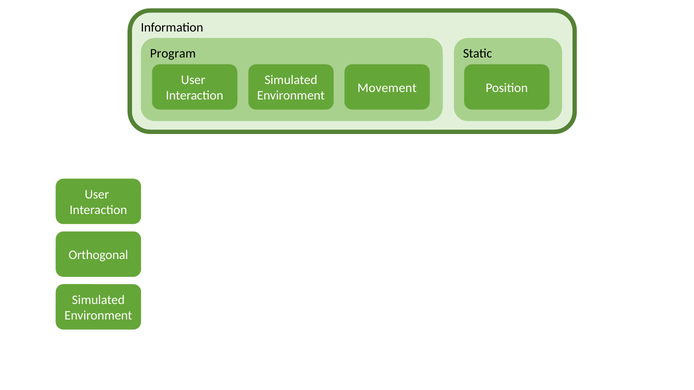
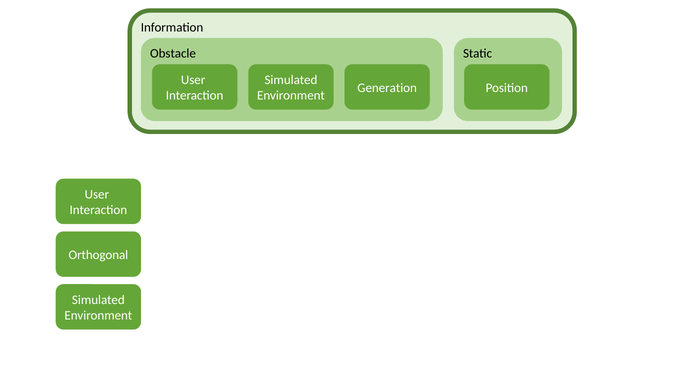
Program: Program -> Obstacle
Movement: Movement -> Generation
